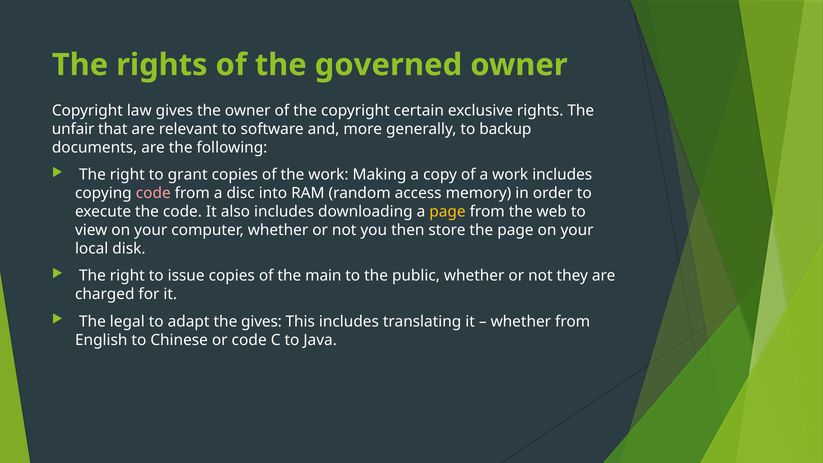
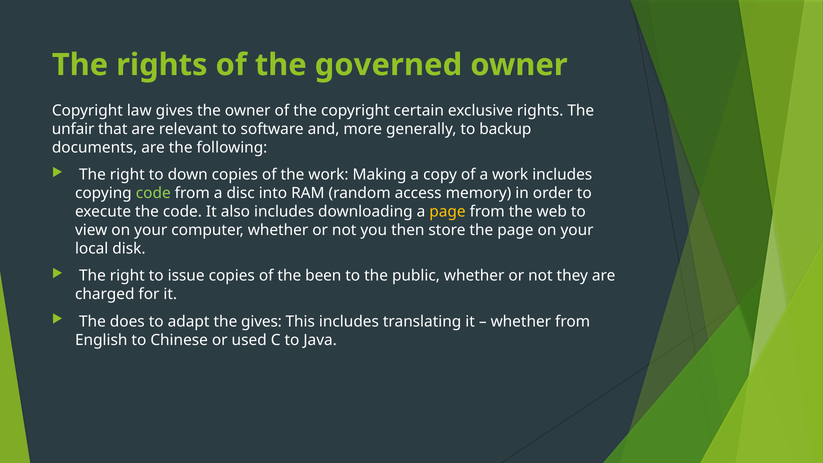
grant: grant -> down
code at (153, 193) colour: pink -> light green
main: main -> been
legal: legal -> does
or code: code -> used
